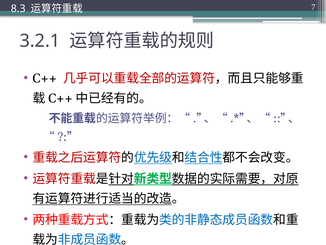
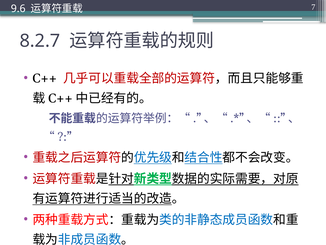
8.3: 8.3 -> 9.6
3.2.1: 3.2.1 -> 8.2.7
